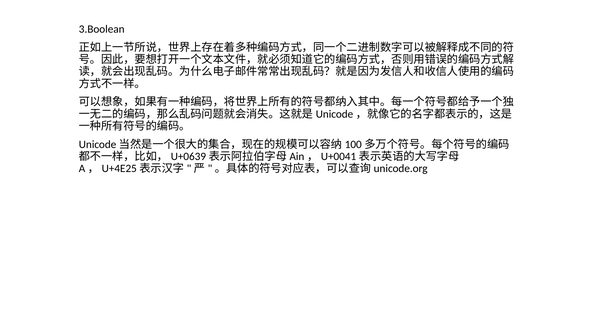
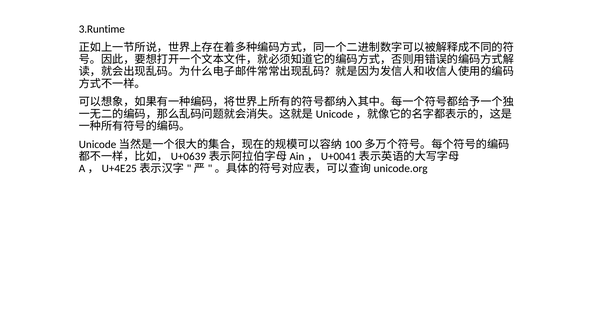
3.Boolean: 3.Boolean -> 3.Runtime
